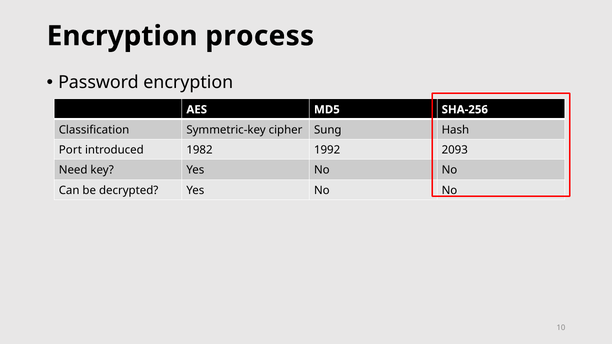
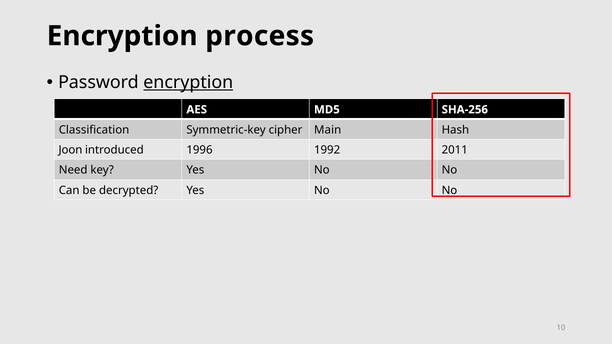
encryption at (188, 83) underline: none -> present
Sung: Sung -> Main
Port: Port -> Joon
1982: 1982 -> 1996
2093: 2093 -> 2011
